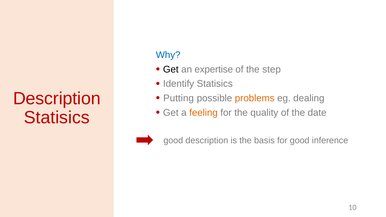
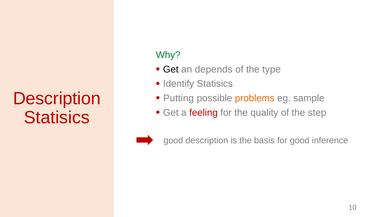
Why colour: blue -> green
expertise: expertise -> depends
step: step -> type
dealing: dealing -> sample
feeling colour: orange -> red
date: date -> step
